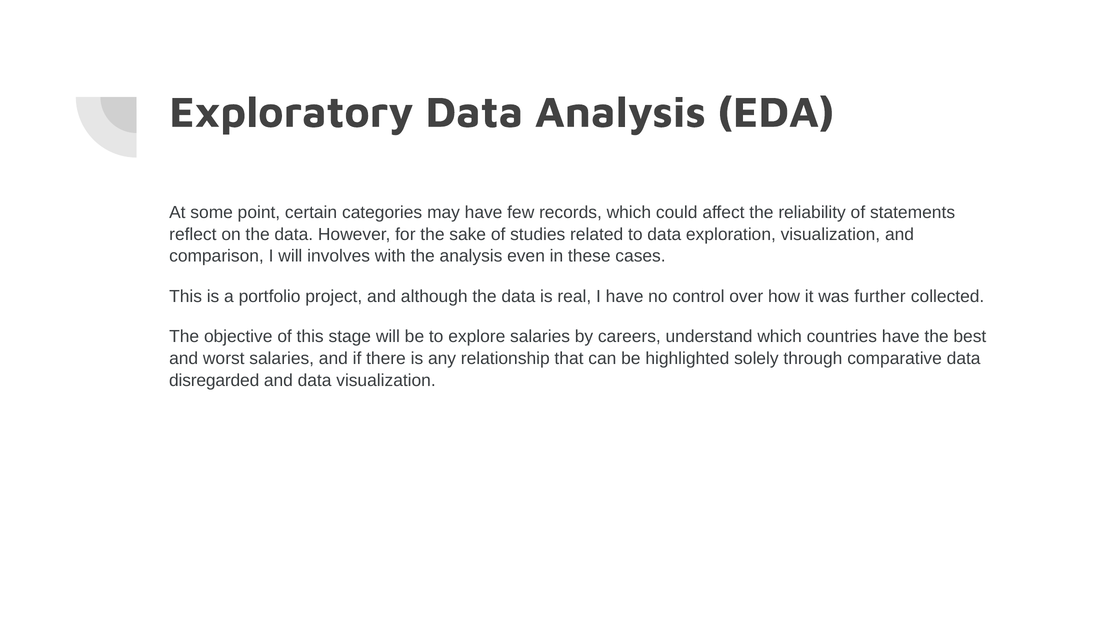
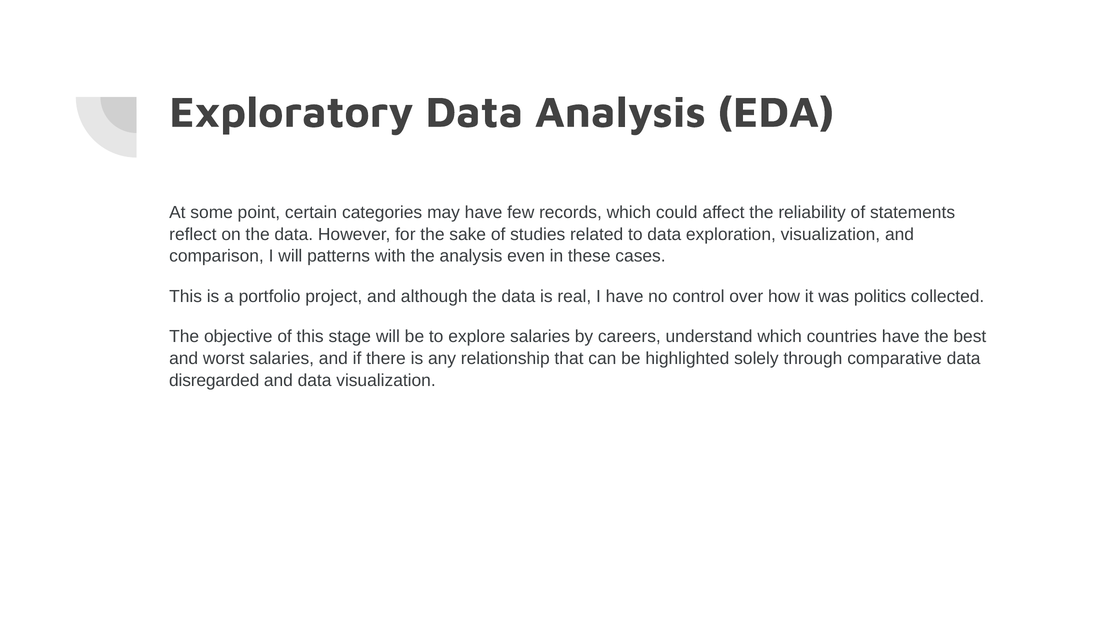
involves: involves -> patterns
further: further -> politics
